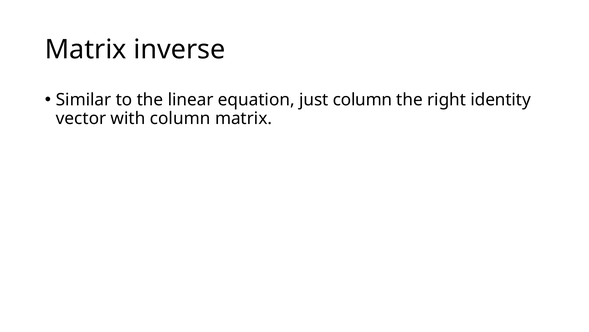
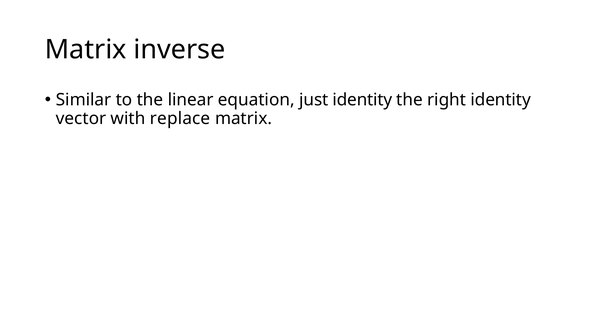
just column: column -> identity
with column: column -> replace
